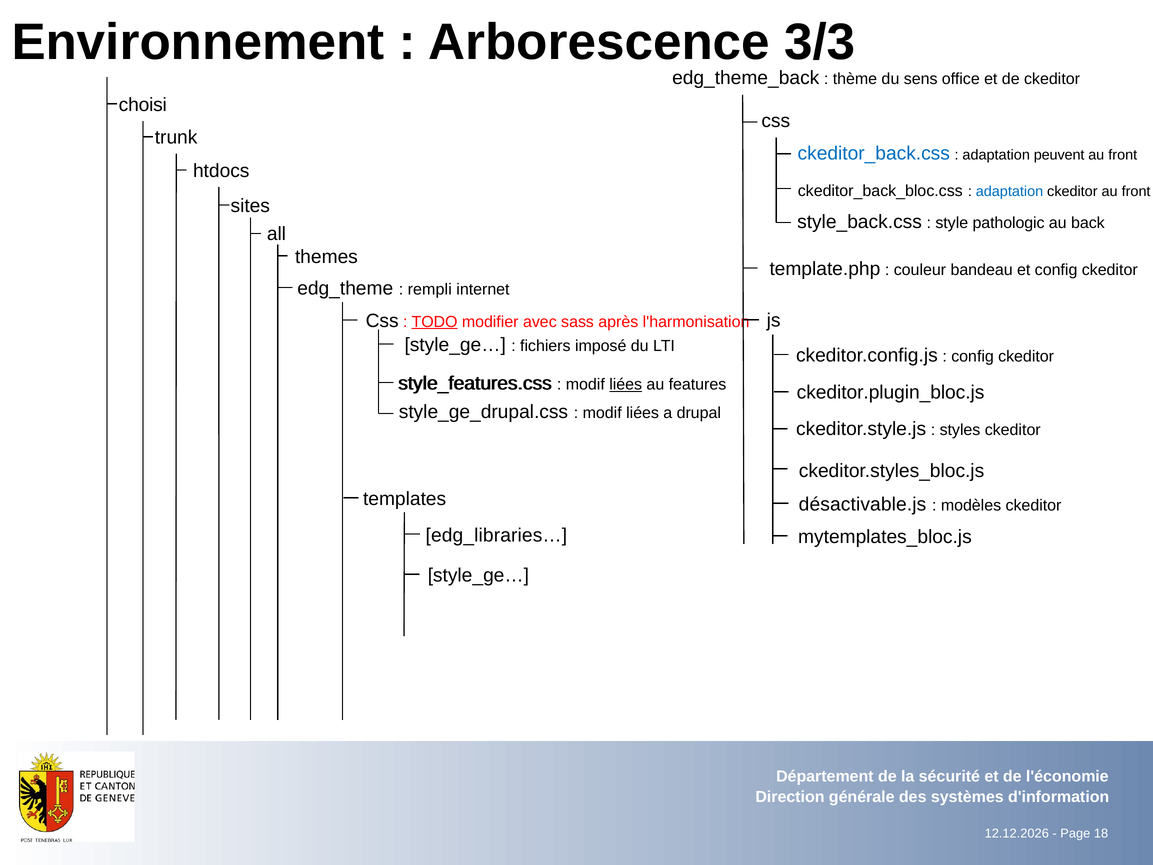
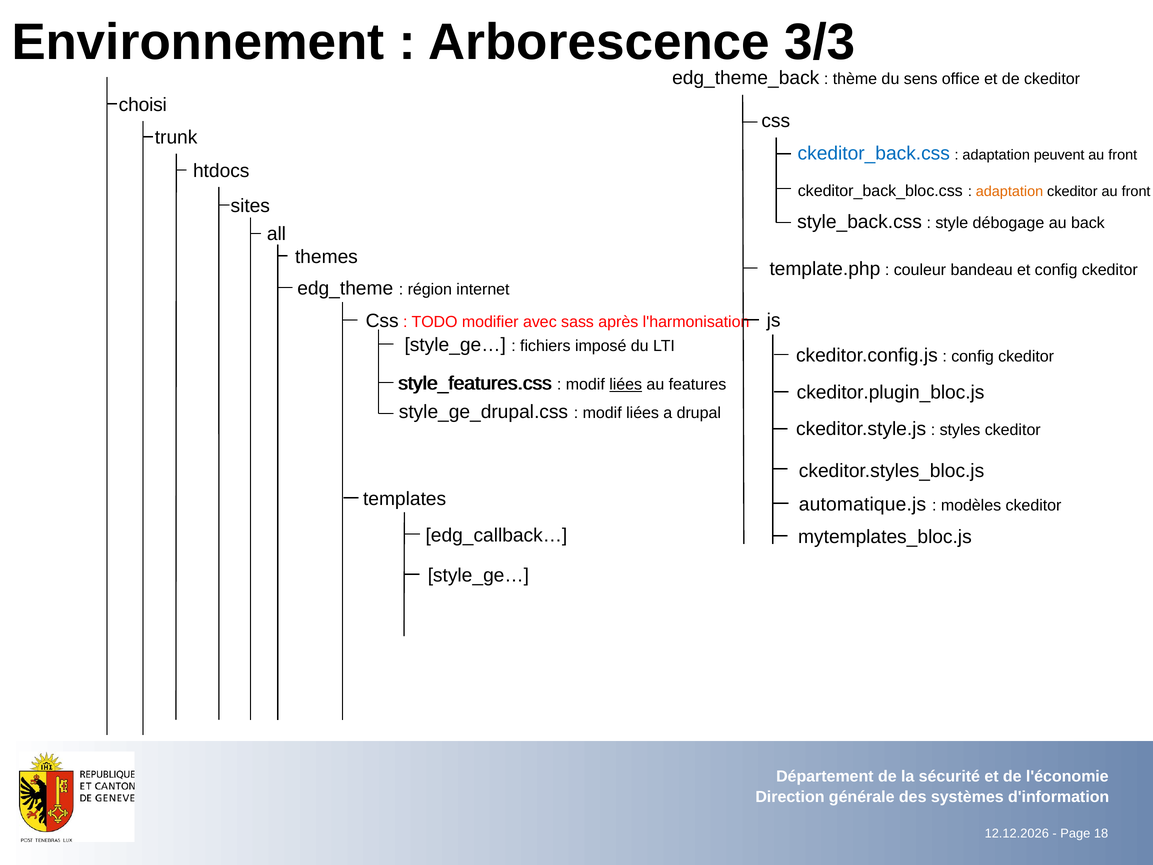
adaptation at (1009, 192) colour: blue -> orange
pathologic: pathologic -> débogage
rempli: rempli -> région
TODO underline: present -> none
désactivable.js: désactivable.js -> automatique.js
edg_libraries…: edg_libraries… -> edg_callback…
